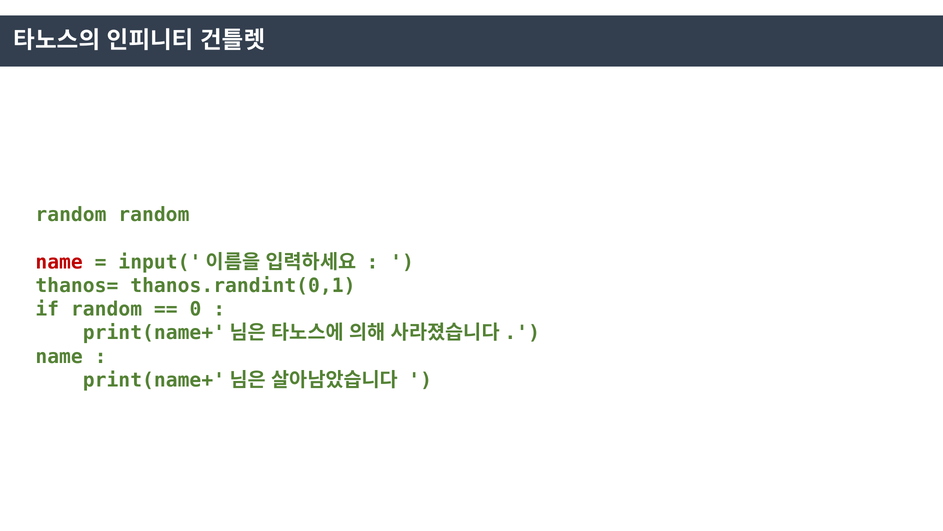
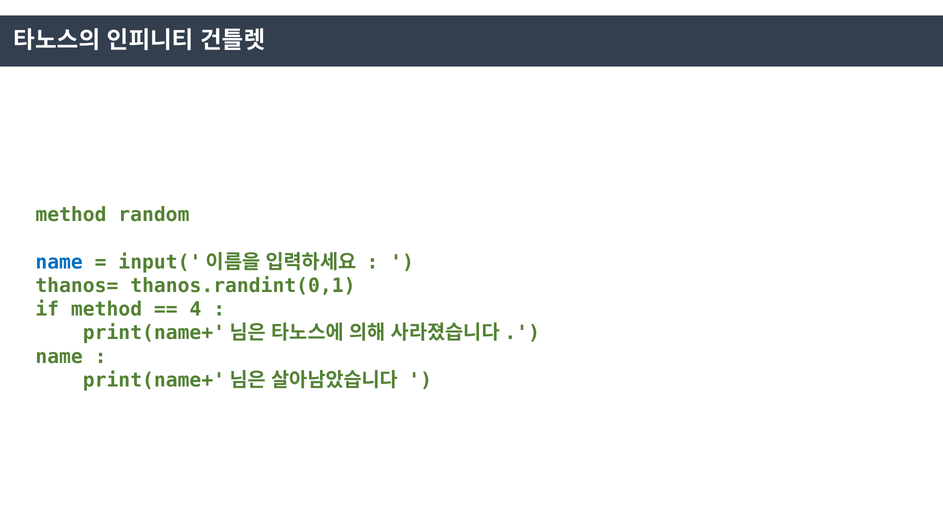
random at (71, 215): random -> method
name at (59, 262) colour: red -> blue
if random: random -> method
0: 0 -> 4
